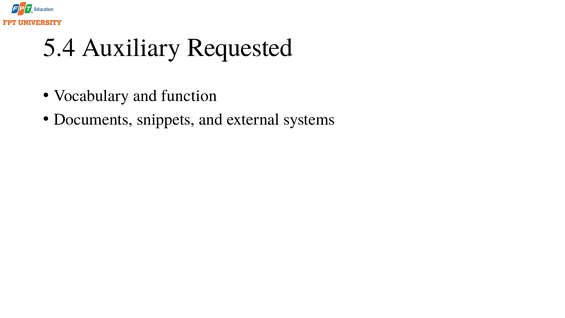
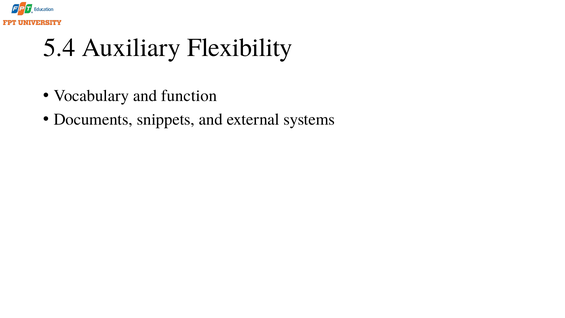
Requested: Requested -> Flexibility
